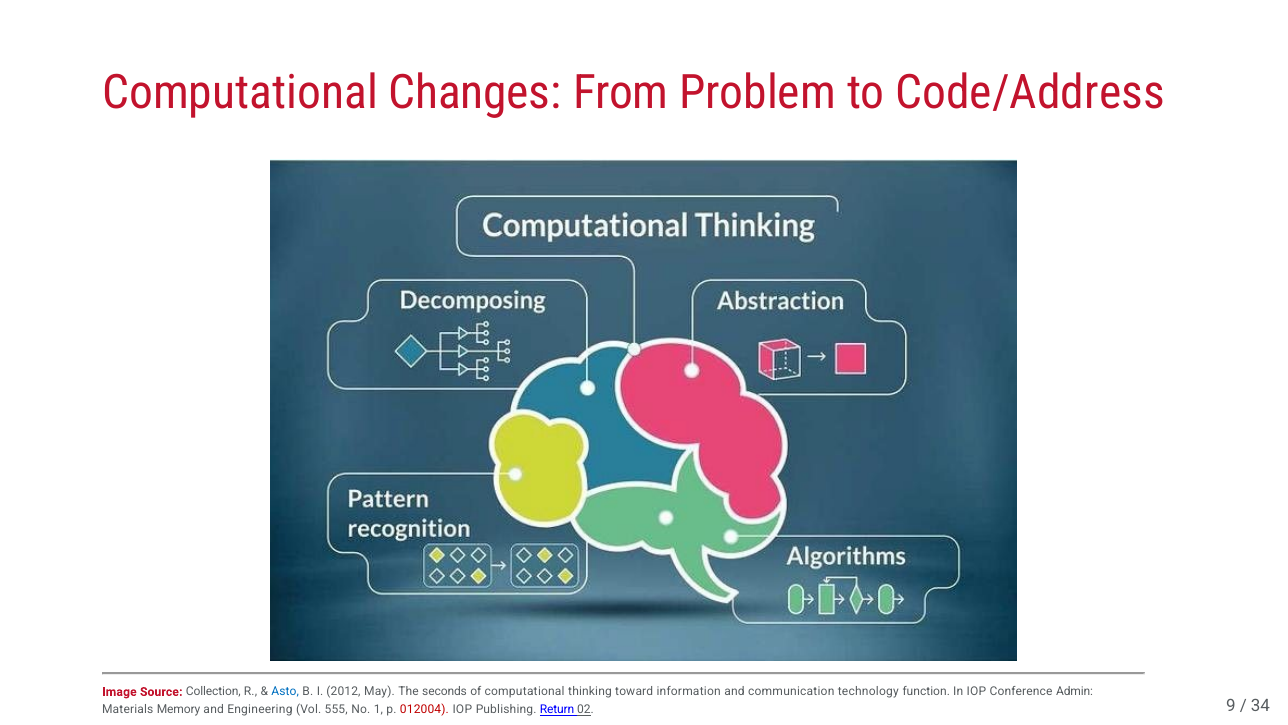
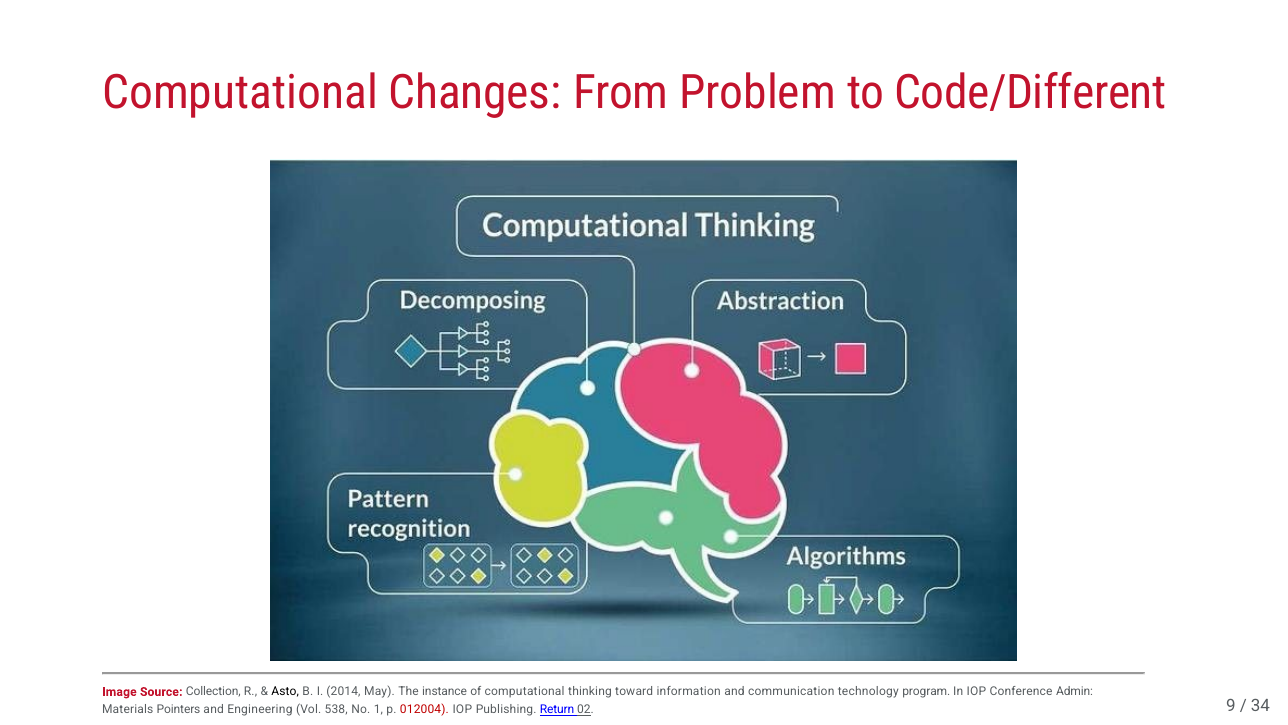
Code/Address: Code/Address -> Code/Different
Asto colour: blue -> black
2012: 2012 -> 2014
seconds: seconds -> instance
function: function -> program
Memory: Memory -> Pointers
555: 555 -> 538
